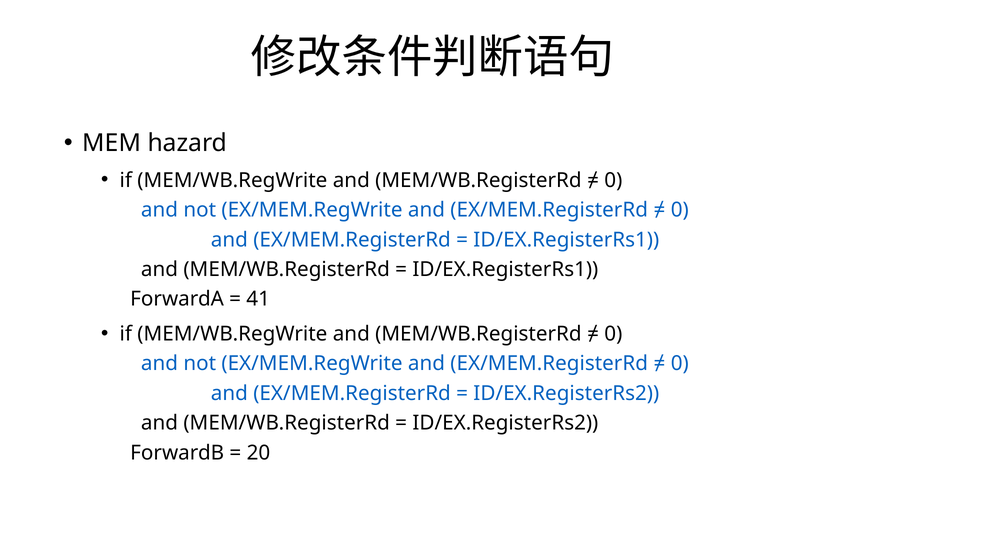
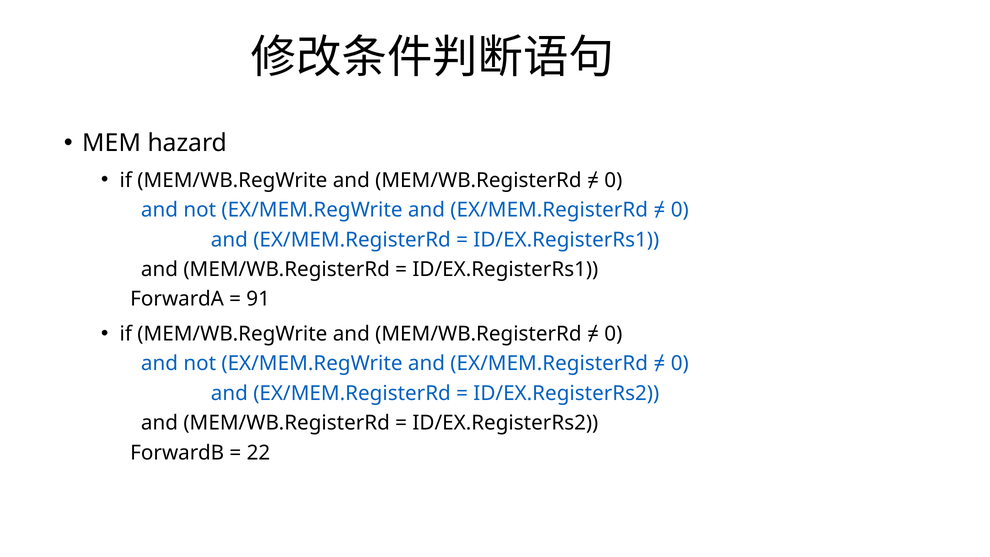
41: 41 -> 91
20: 20 -> 22
